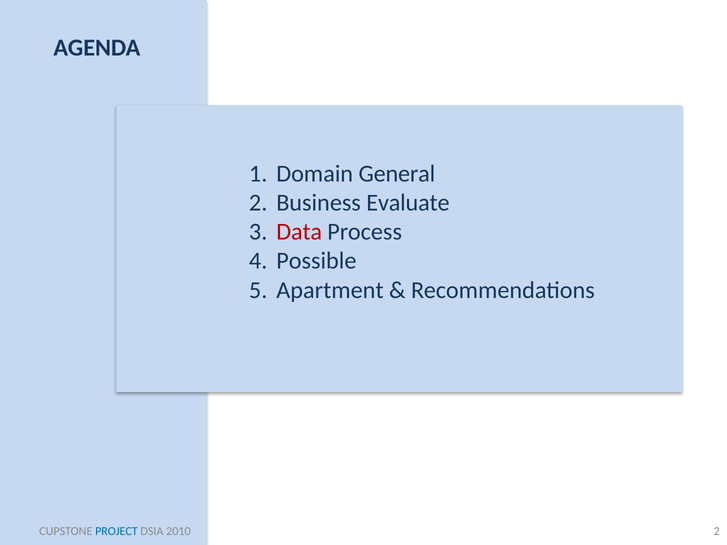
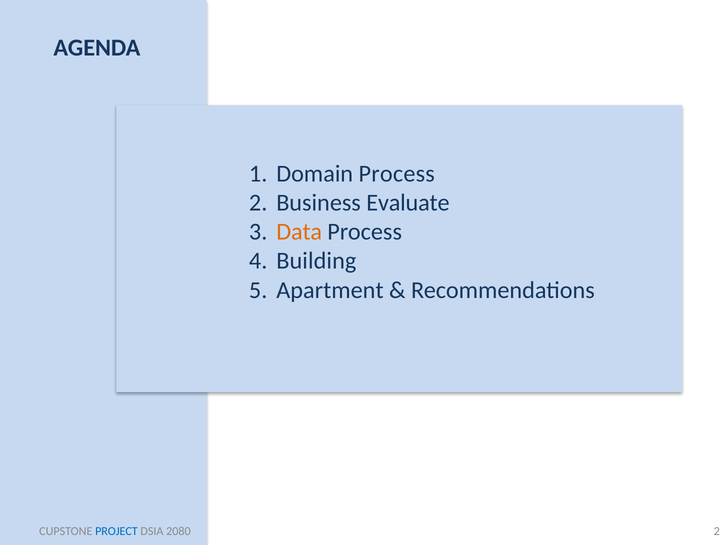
Domain General: General -> Process
Data colour: red -> orange
Possible: Possible -> Building
2010: 2010 -> 2080
